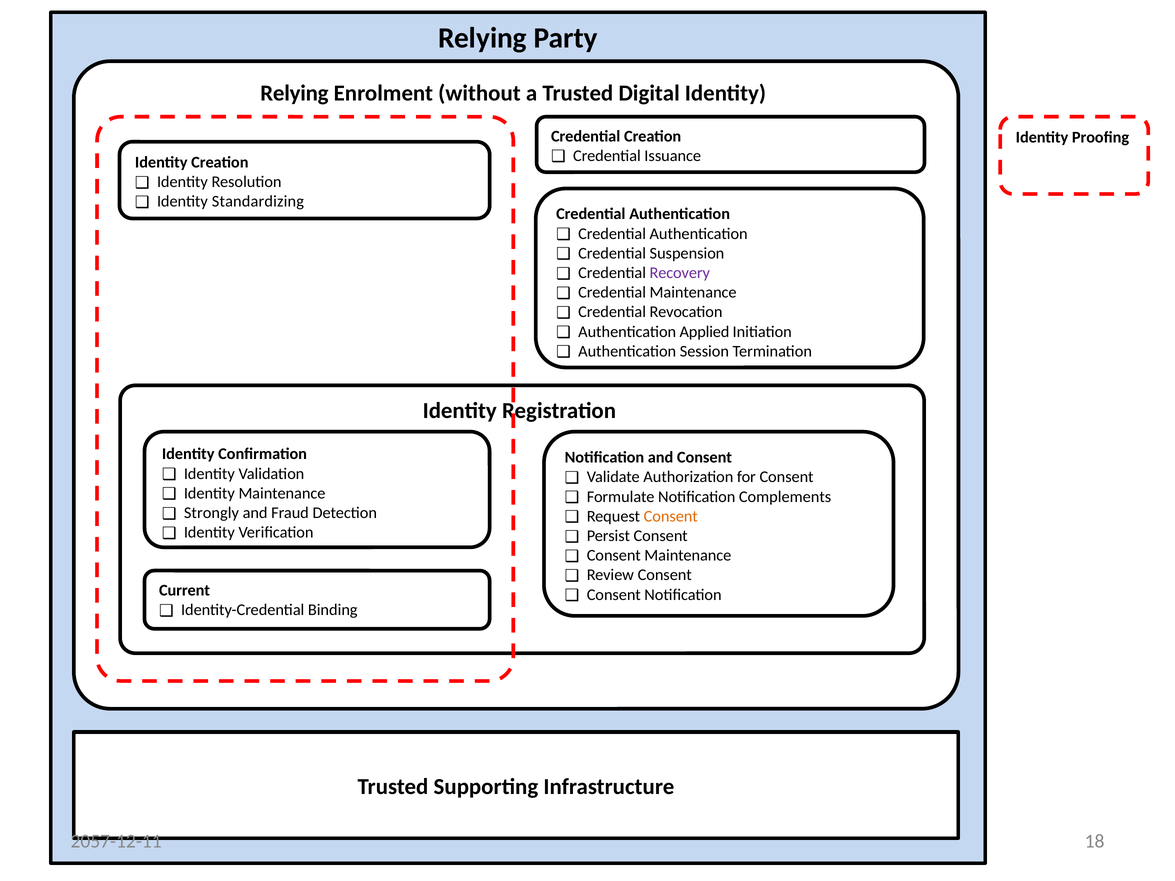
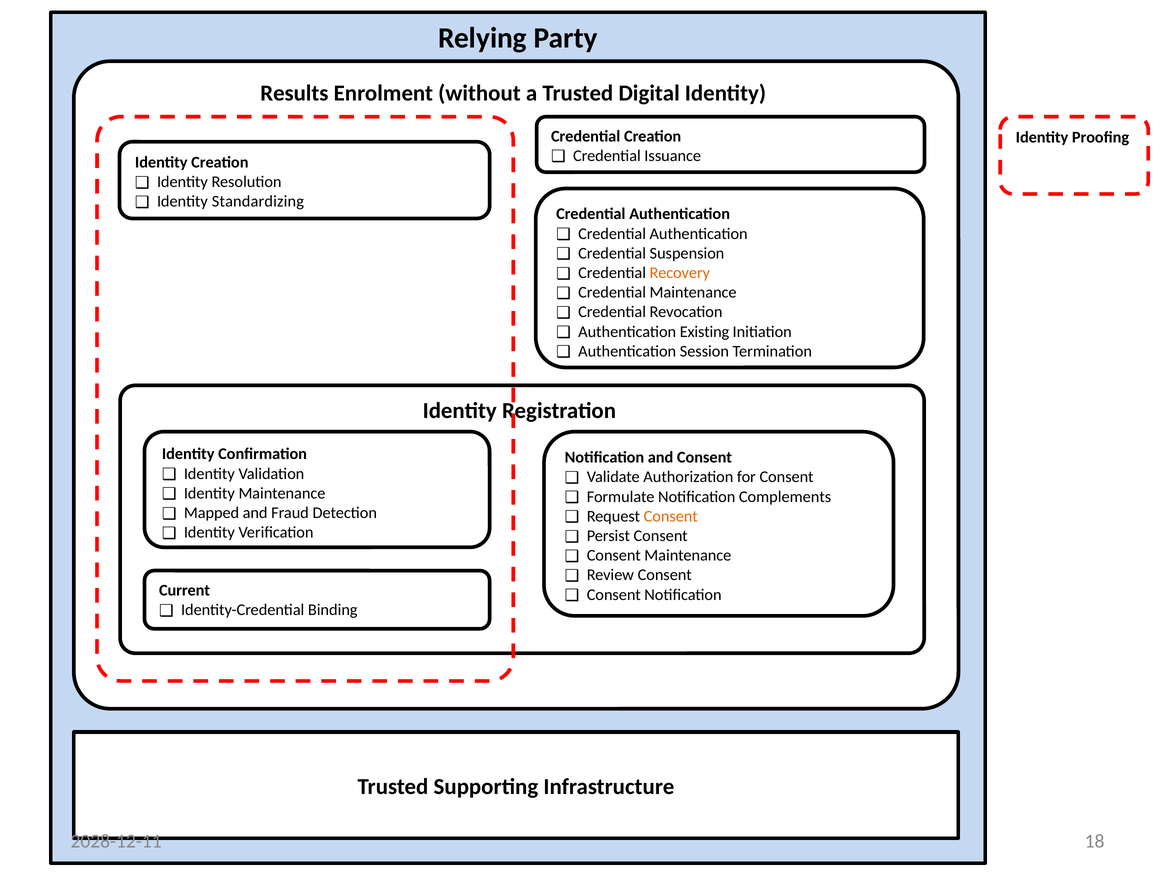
Relying at (294, 93): Relying -> Results
Recovery colour: purple -> orange
Applied: Applied -> Existing
Strongly: Strongly -> Mapped
2057-12-11: 2057-12-11 -> 2028-12-11
